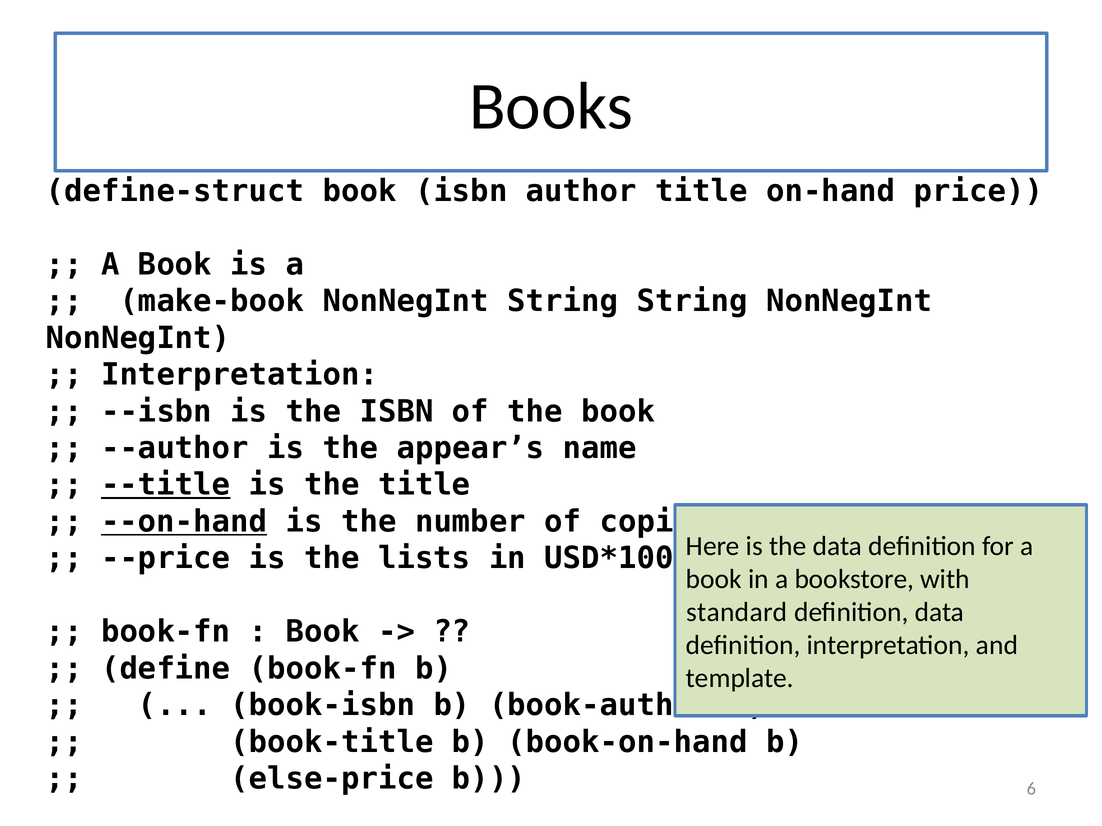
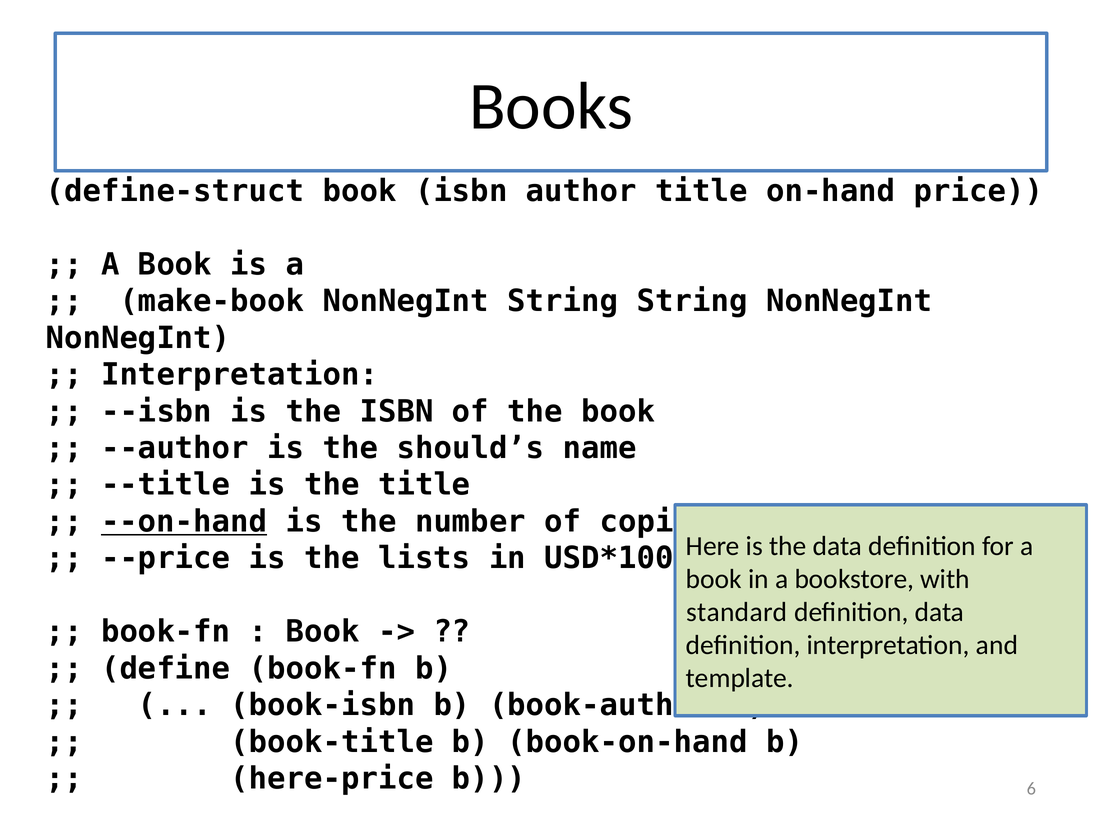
appear’s: appear’s -> should’s
--title underline: present -> none
else-price: else-price -> here-price
